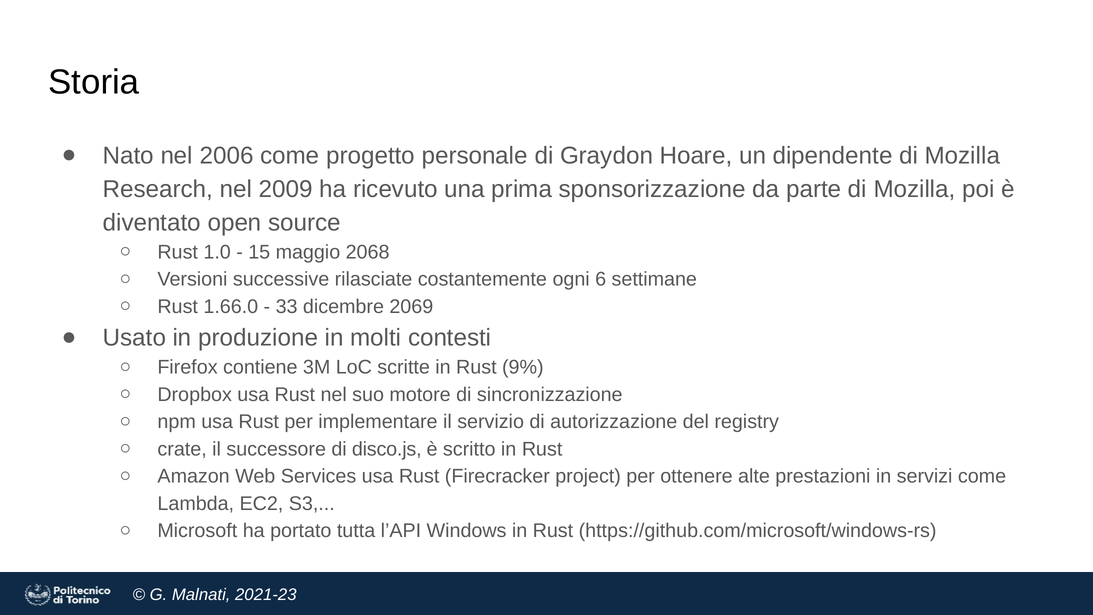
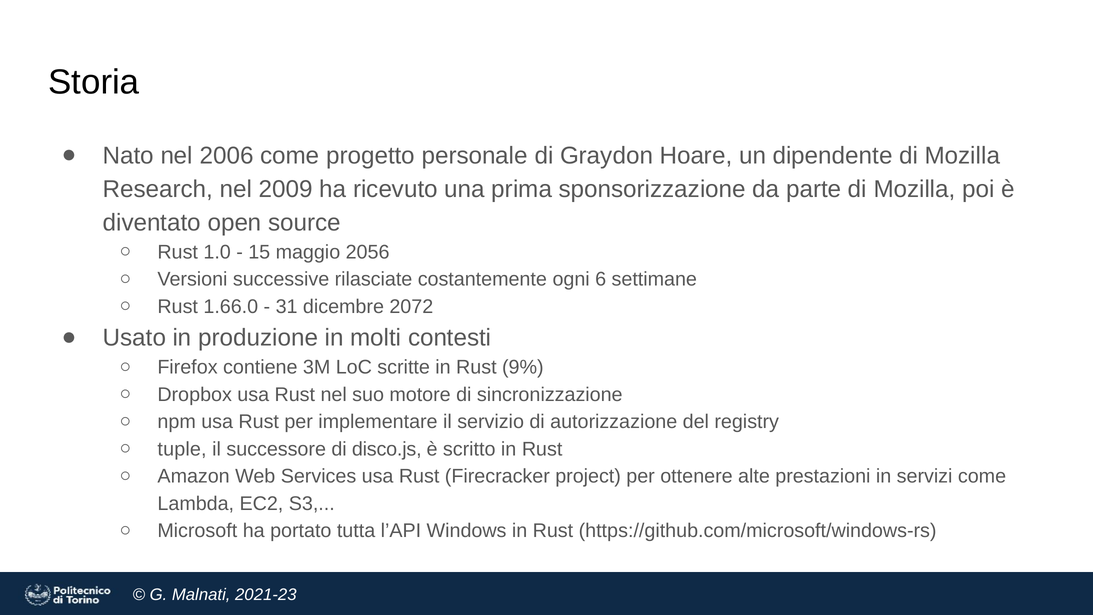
2068: 2068 -> 2056
33: 33 -> 31
2069: 2069 -> 2072
crate: crate -> tuple
